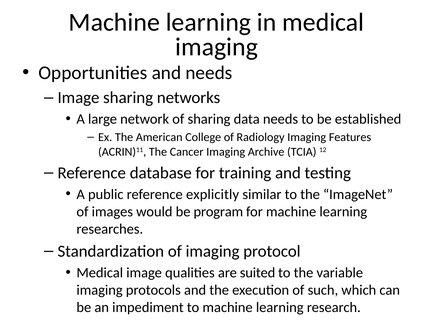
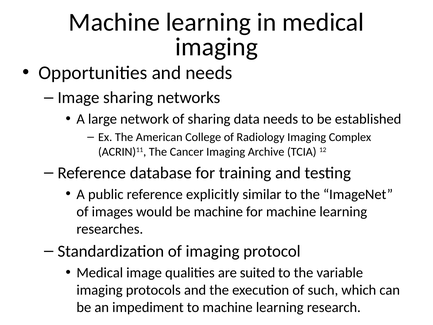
Features: Features -> Complex
be program: program -> machine
